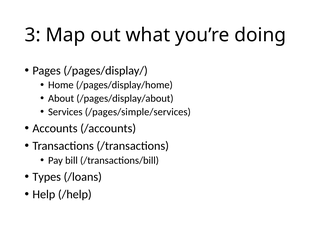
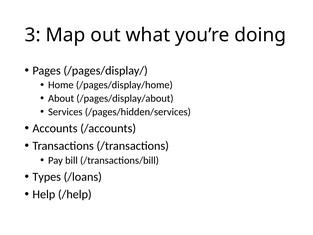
/pages/simple/services: /pages/simple/services -> /pages/hidden/services
